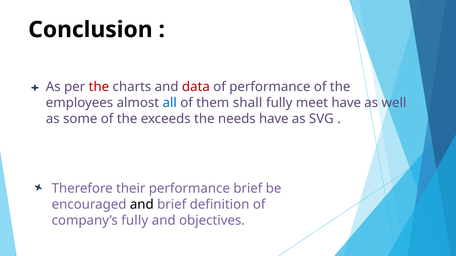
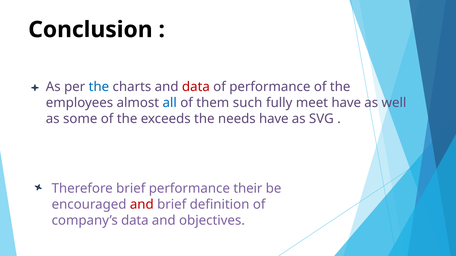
the at (99, 87) colour: red -> blue
shall: shall -> such
Therefore their: their -> brief
performance brief: brief -> their
and at (142, 205) colour: black -> red
company’s fully: fully -> data
